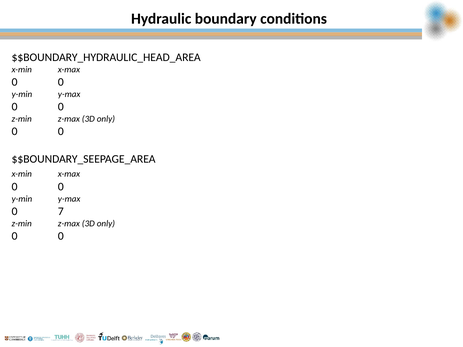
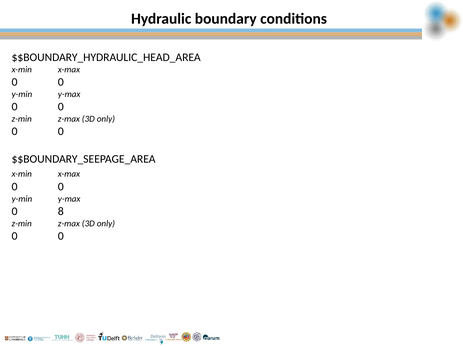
7: 7 -> 8
